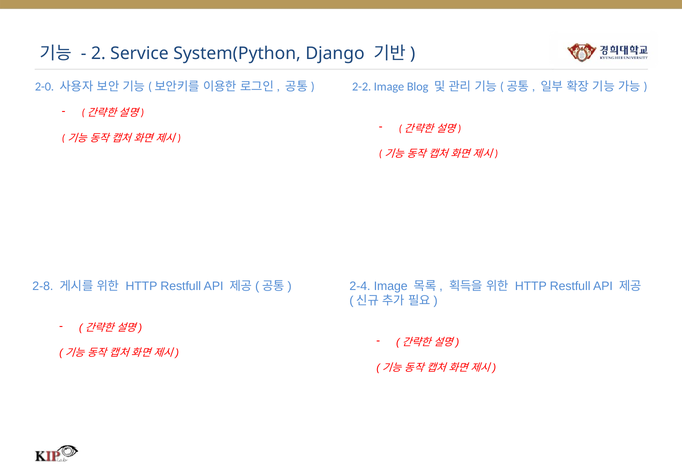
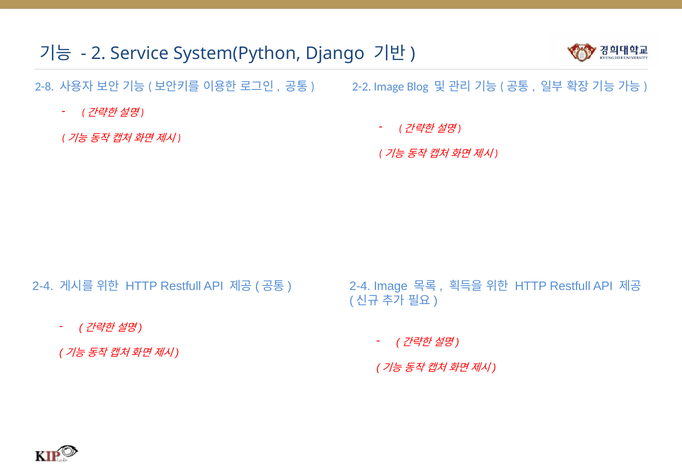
2-0: 2-0 -> 2-8
2-8 at (43, 286): 2-8 -> 2-4
